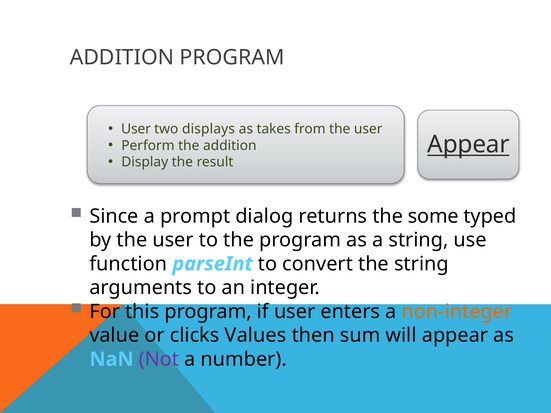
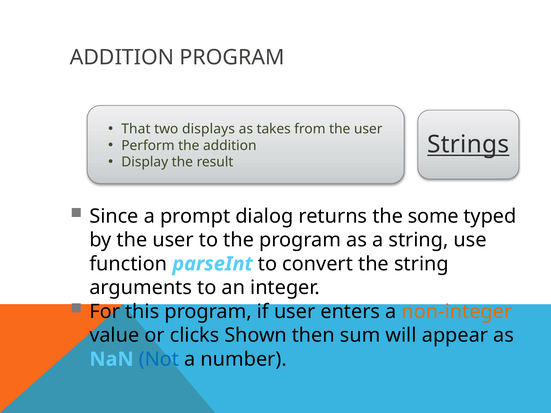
User at (136, 129): User -> That
Appear at (468, 144): Appear -> Strings
Values: Values -> Shown
Not colour: purple -> blue
